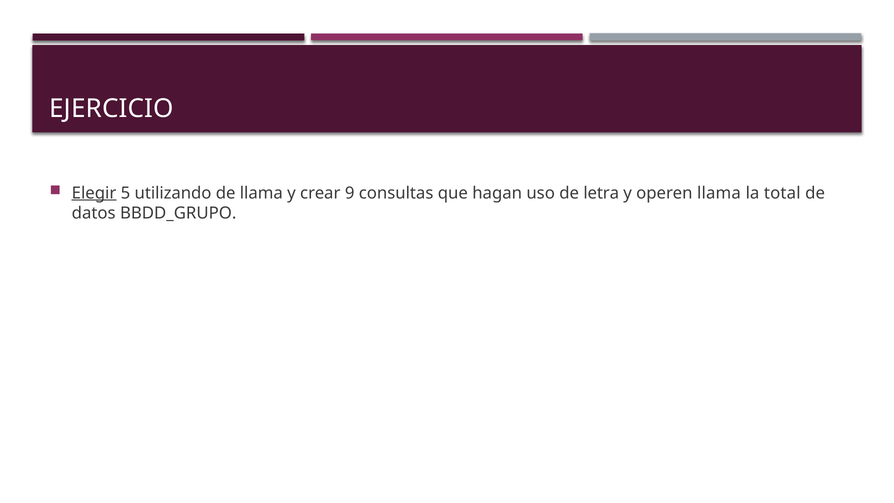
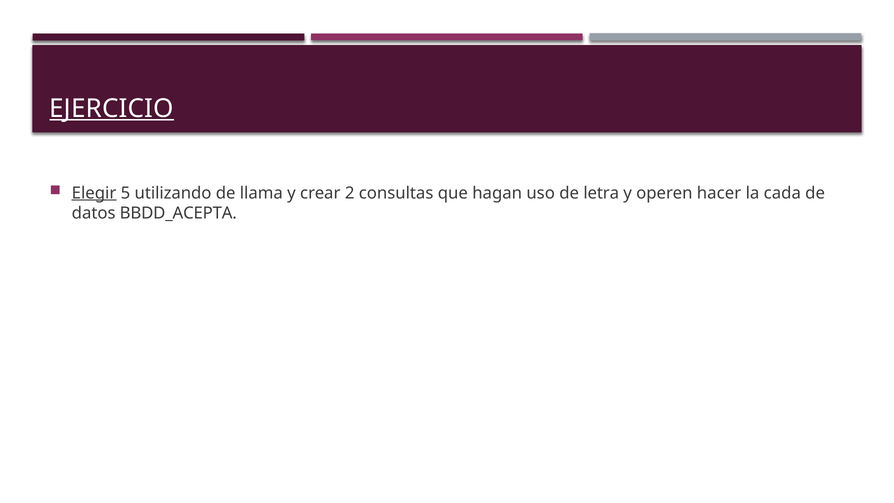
EJERCICIO underline: none -> present
9: 9 -> 2
operen llama: llama -> hacer
total: total -> cada
BBDD_GRUPO: BBDD_GRUPO -> BBDD_ACEPTA
